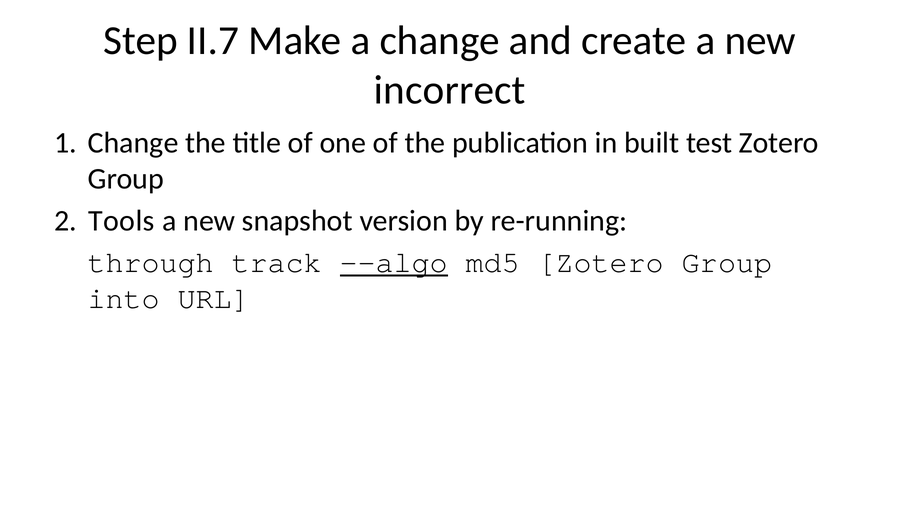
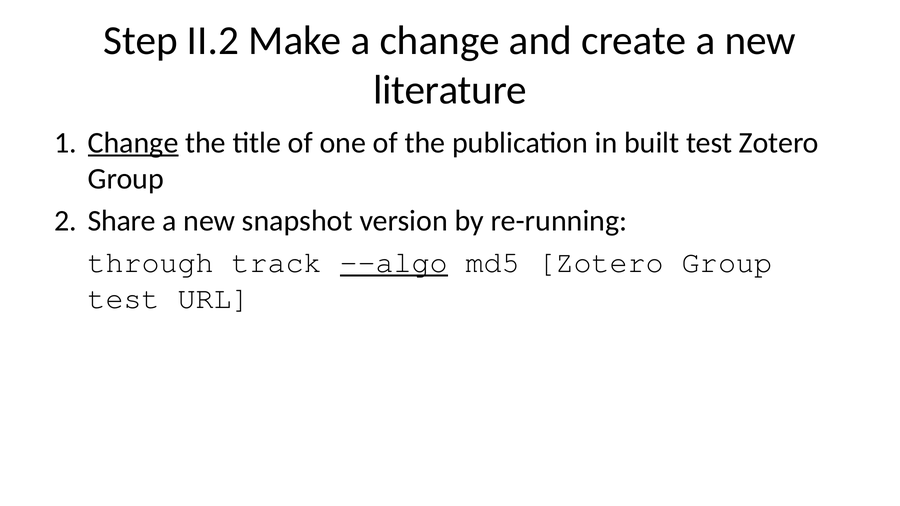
II.7: II.7 -> II.2
incorrect: incorrect -> literature
Change at (133, 143) underline: none -> present
Tools: Tools -> Share
into at (124, 299): into -> test
